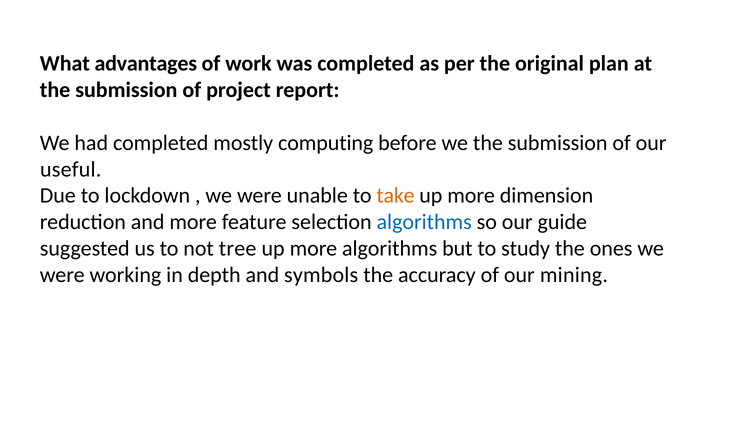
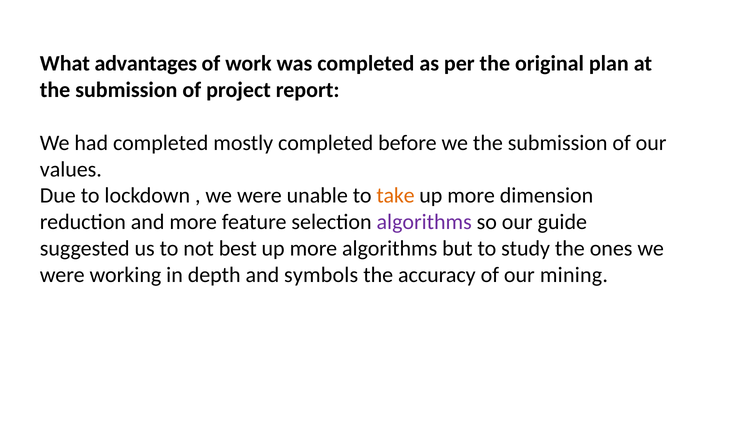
mostly computing: computing -> completed
useful: useful -> values
algorithms at (424, 222) colour: blue -> purple
tree: tree -> best
